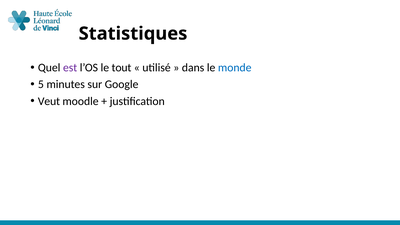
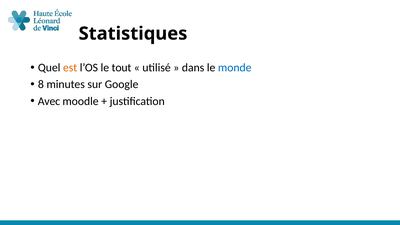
est colour: purple -> orange
5: 5 -> 8
Veut: Veut -> Avec
